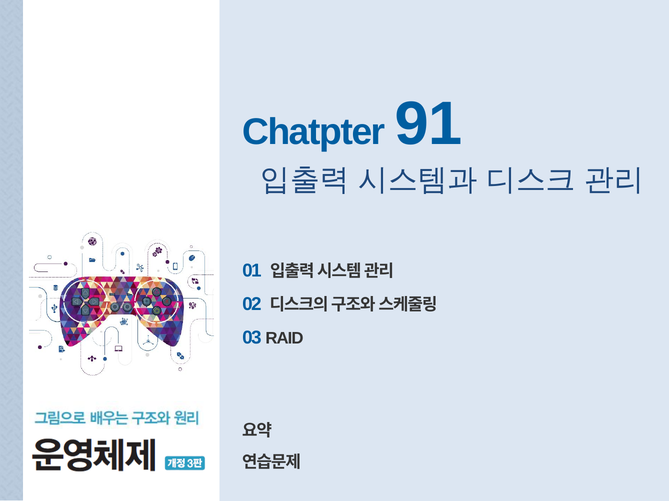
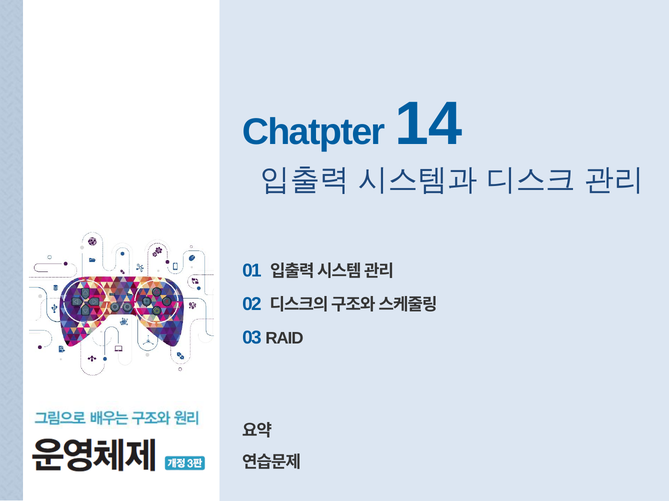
91: 91 -> 14
